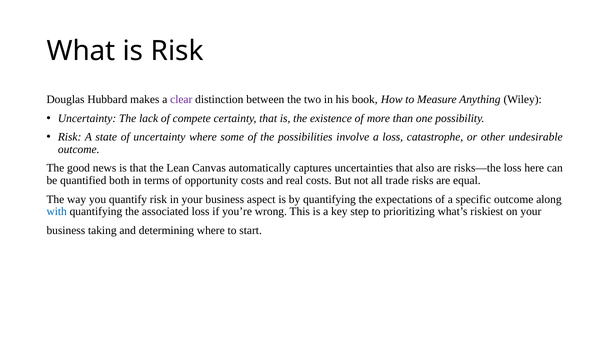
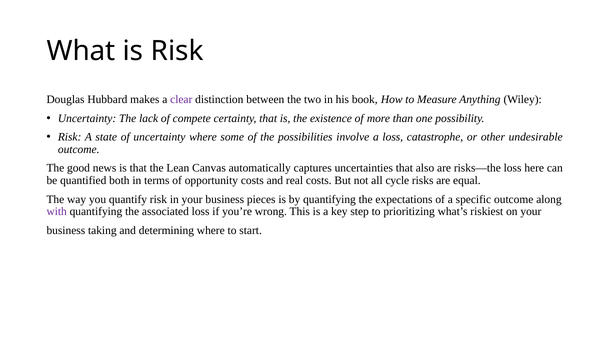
trade: trade -> cycle
aspect: aspect -> pieces
with colour: blue -> purple
